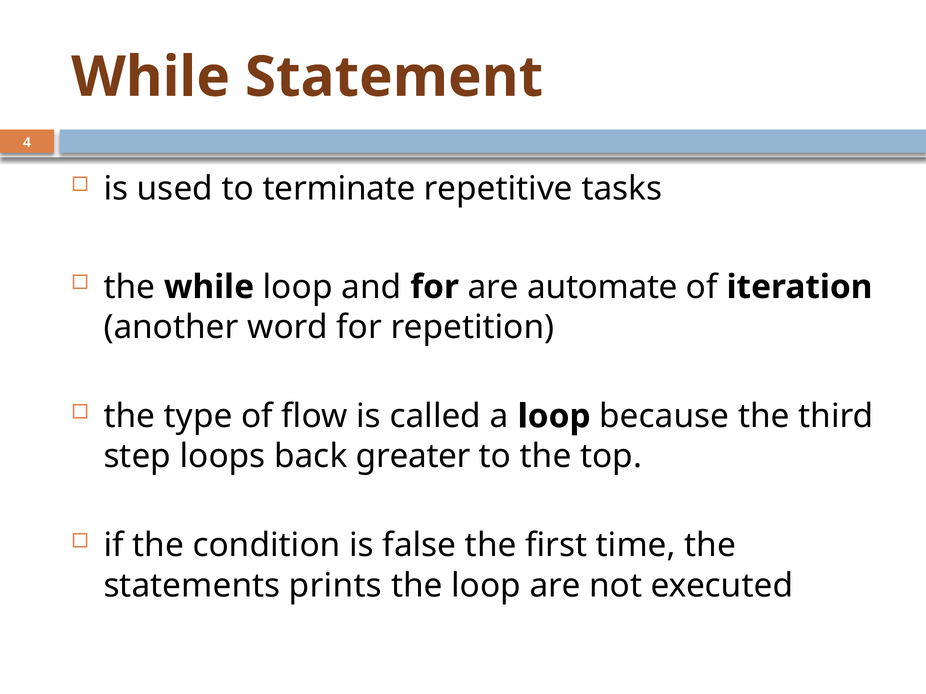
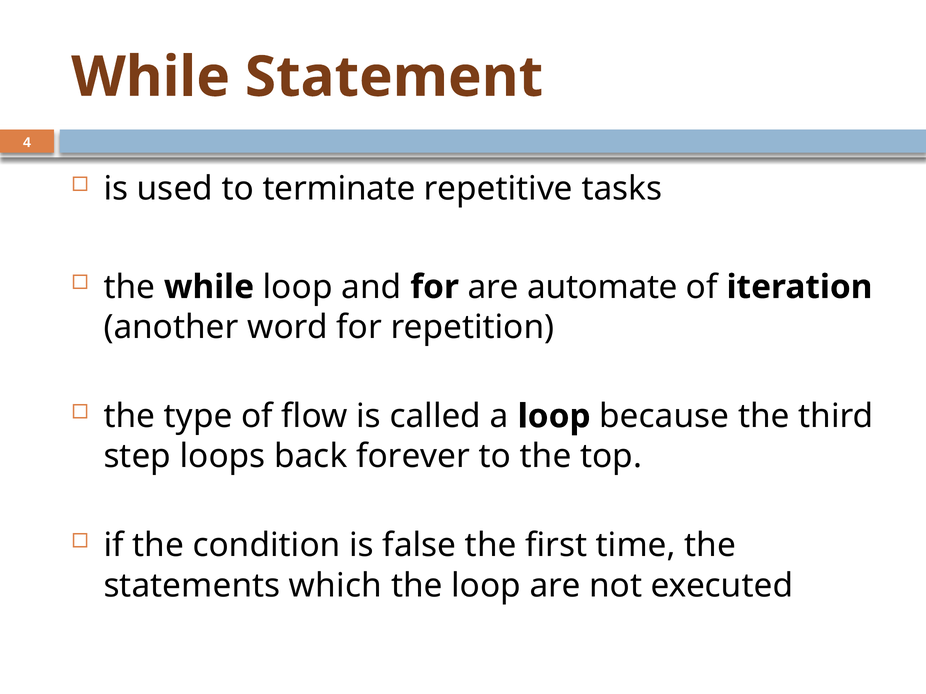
greater: greater -> forever
prints: prints -> which
